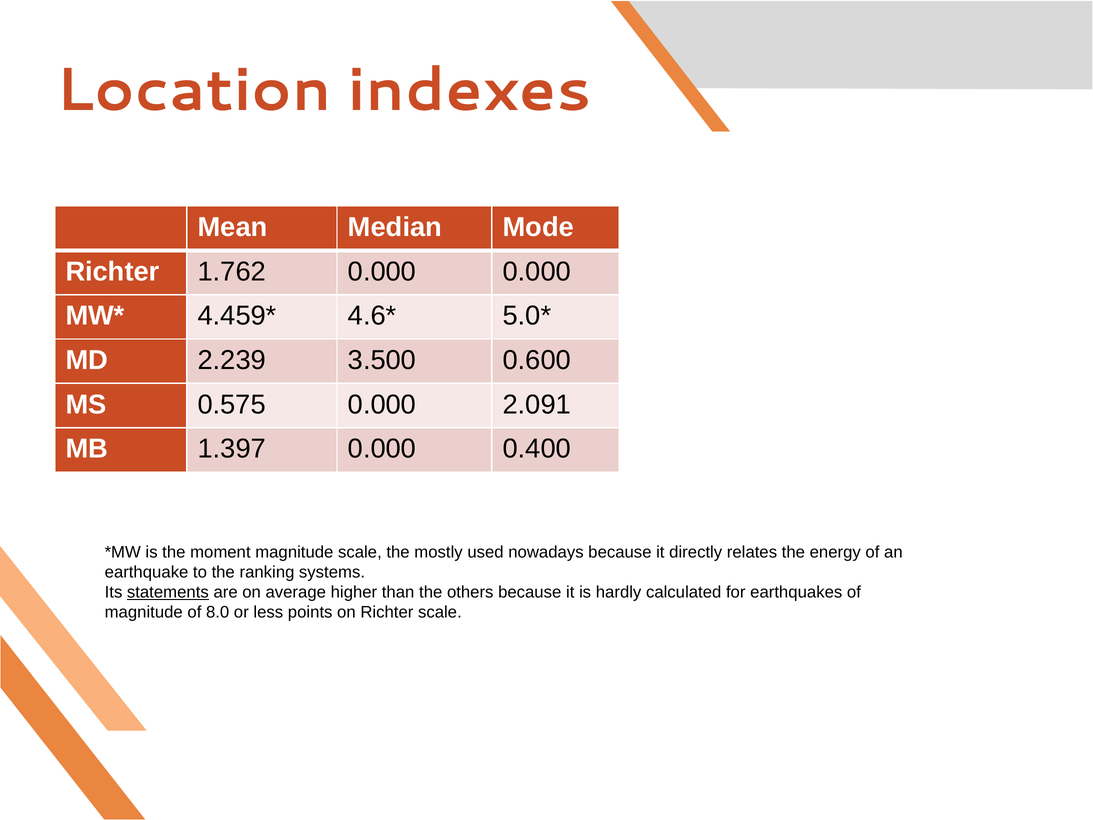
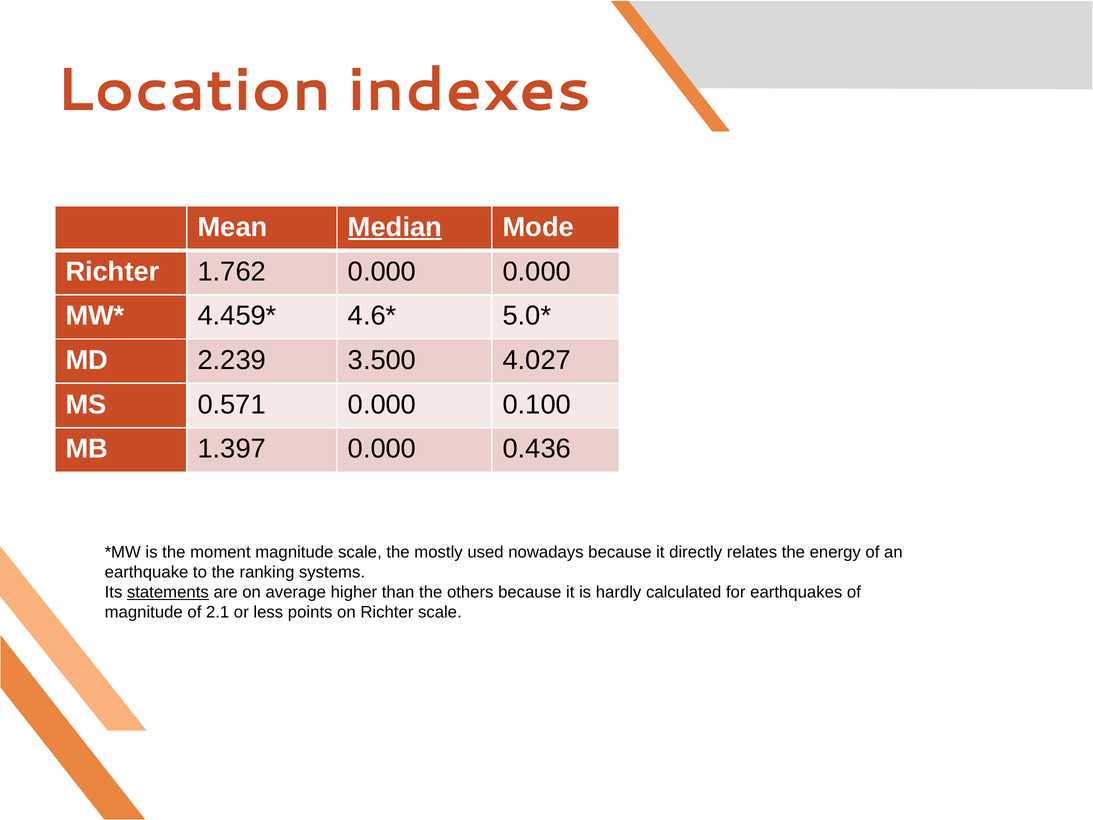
Median underline: none -> present
0.600: 0.600 -> 4.027
0.575: 0.575 -> 0.571
2.091: 2.091 -> 0.100
0.400: 0.400 -> 0.436
8.0: 8.0 -> 2.1
